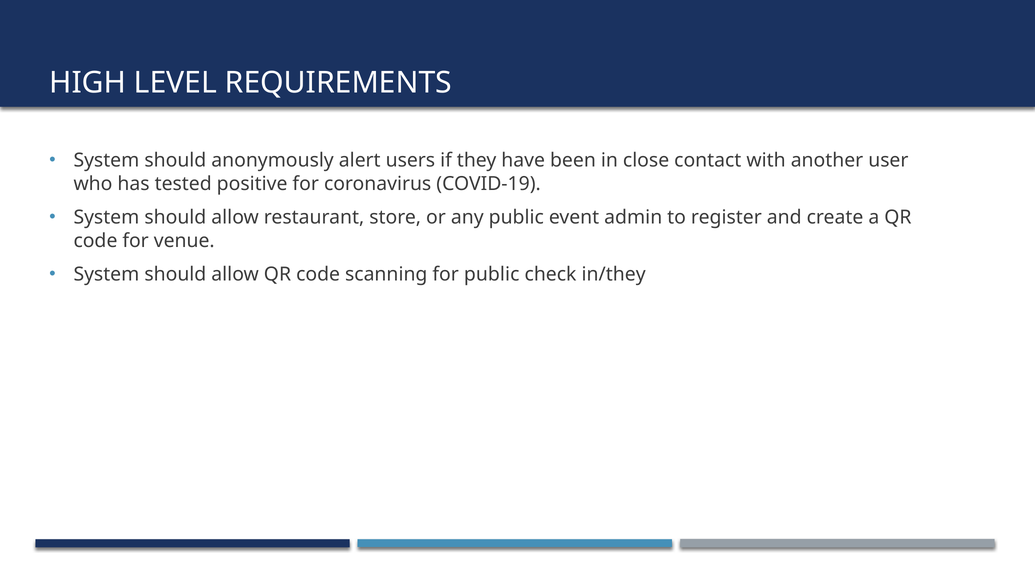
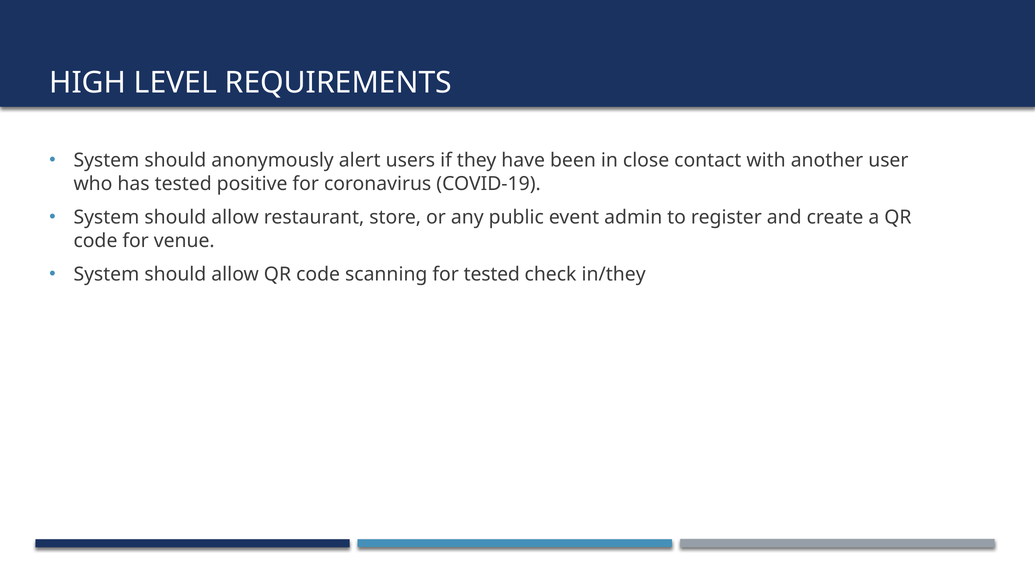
for public: public -> tested
